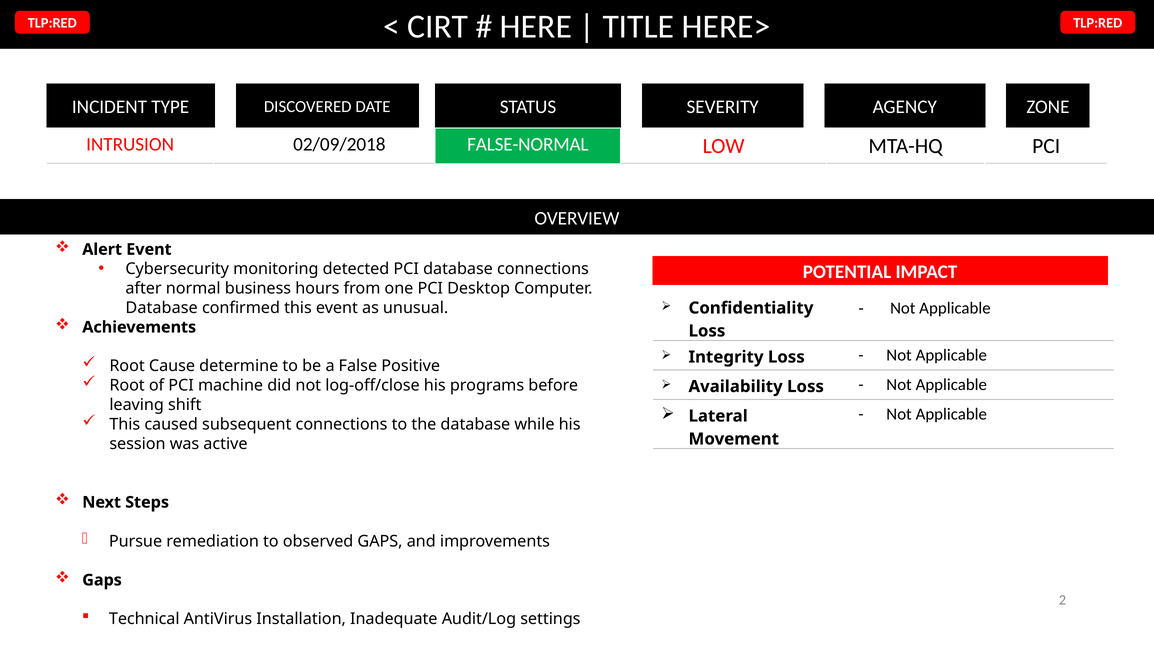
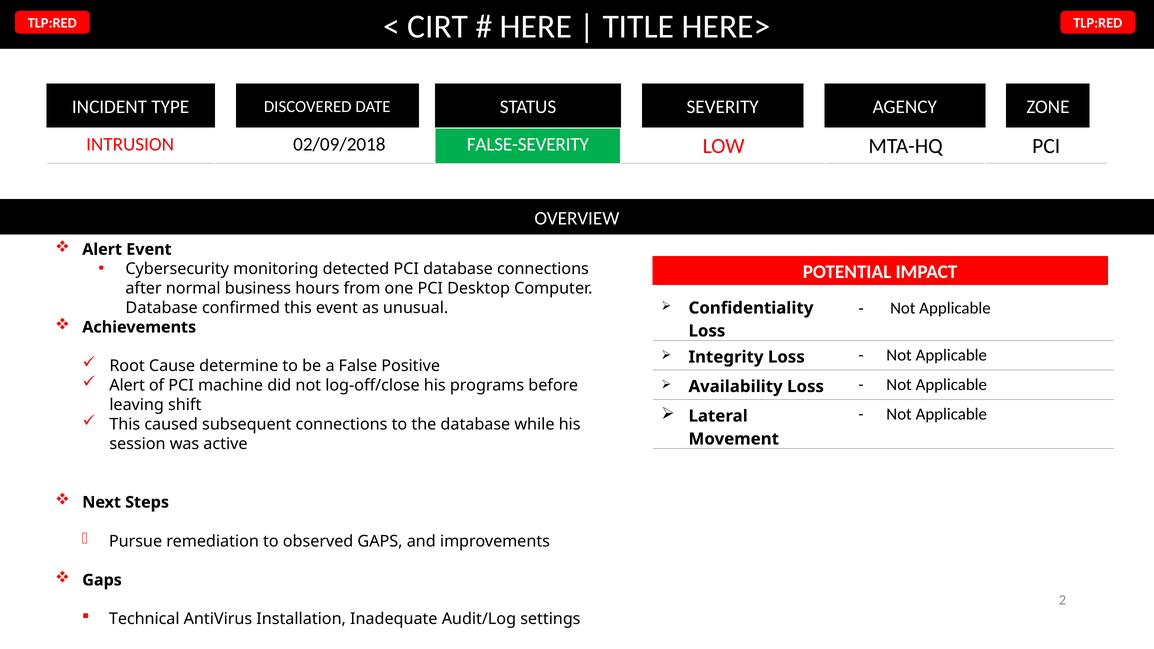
FALSE-NORMAL: FALSE-NORMAL -> FALSE-SEVERITY
Root at (127, 386): Root -> Alert
